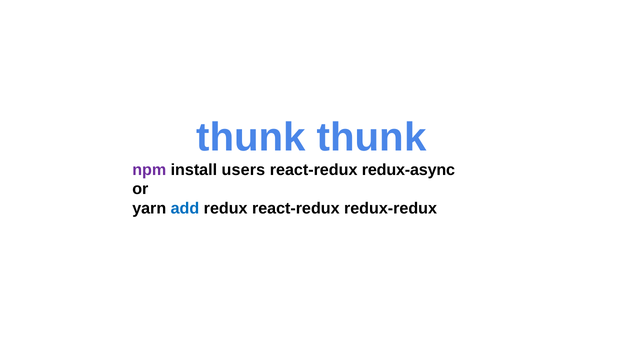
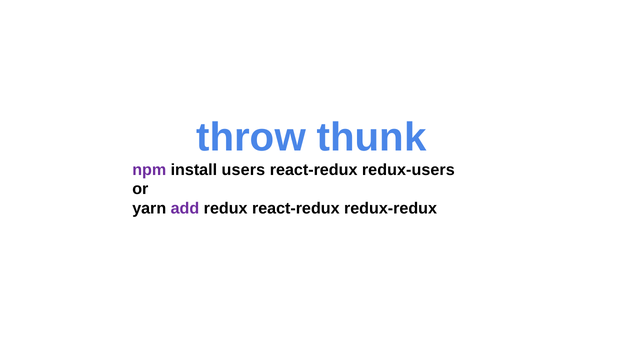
thunk at (251, 137): thunk -> throw
redux-async: redux-async -> redux-users
add colour: blue -> purple
